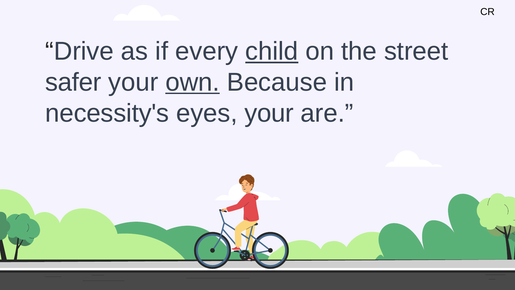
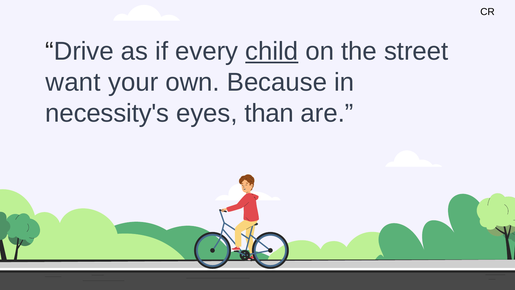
safer: safer -> want
own underline: present -> none
eyes your: your -> than
